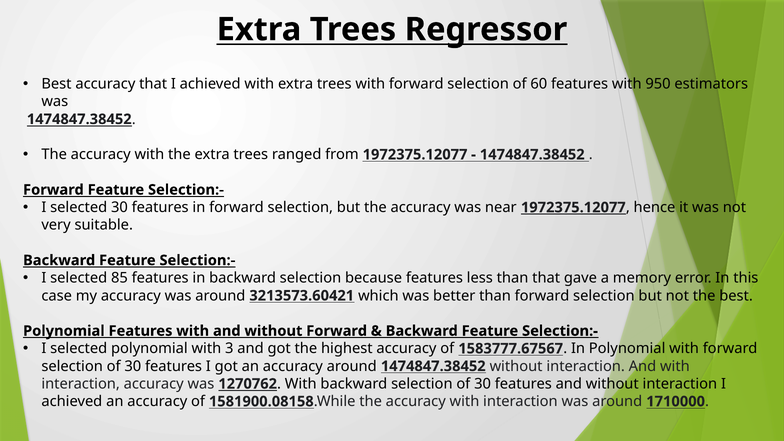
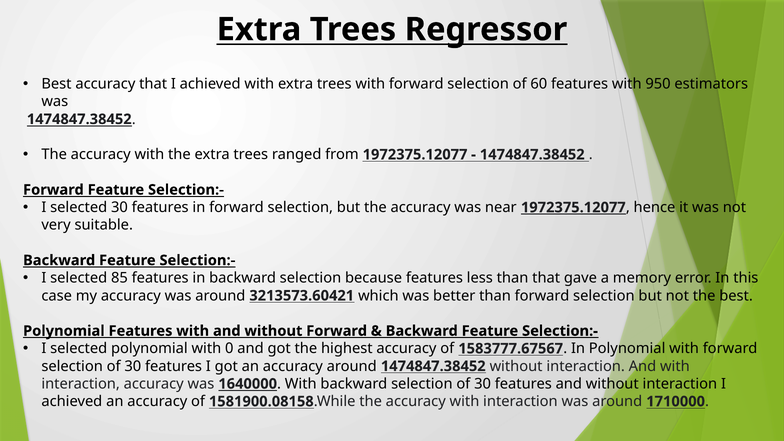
3: 3 -> 0
1270762: 1270762 -> 1640000
